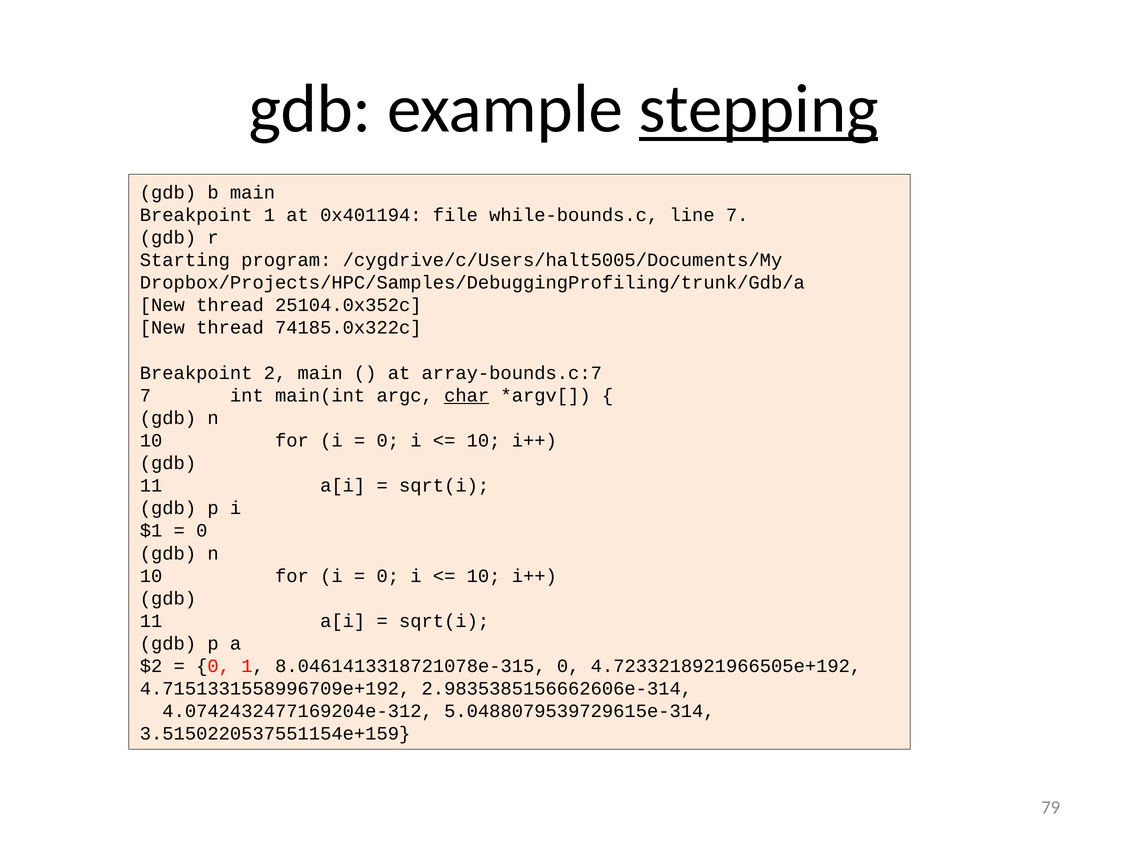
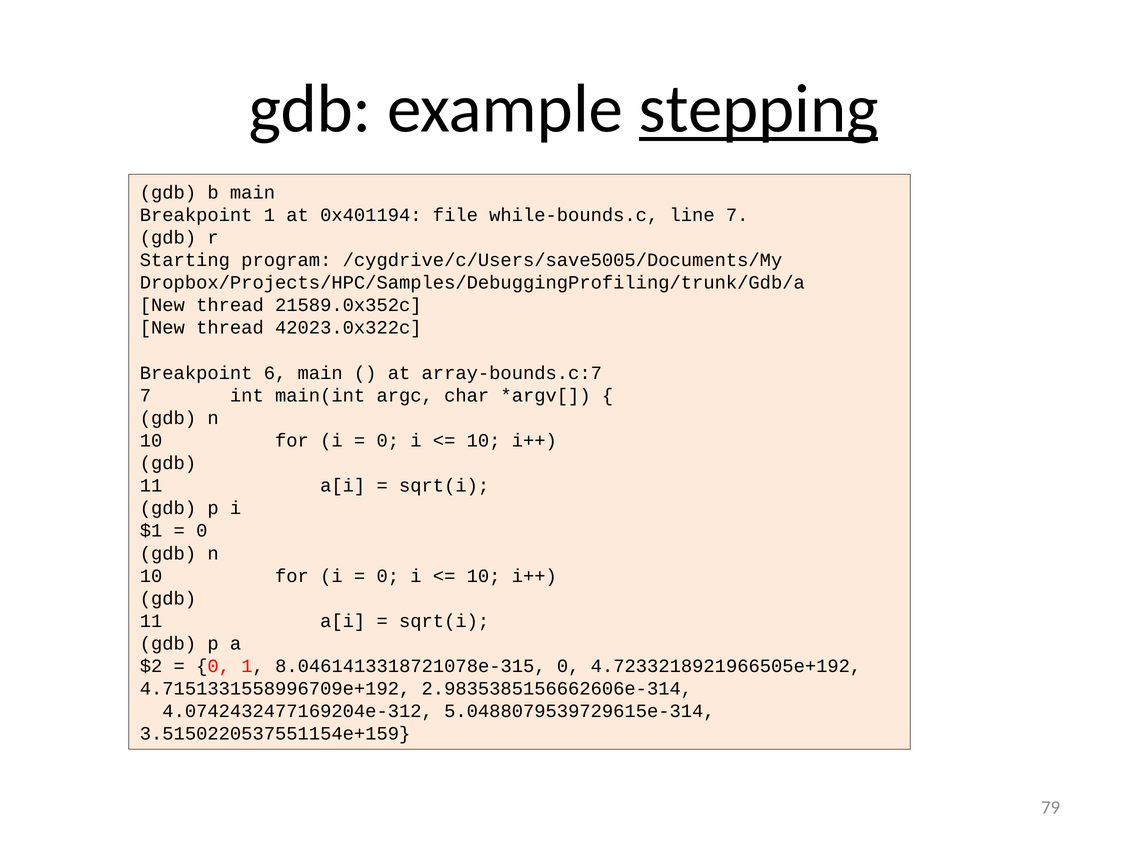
/cygdrive/c/Users/halt5005/Documents/My: /cygdrive/c/Users/halt5005/Documents/My -> /cygdrive/c/Users/save5005/Documents/My
25104.0x352c: 25104.0x352c -> 21589.0x352c
74185.0x322c: 74185.0x322c -> 42023.0x322c
2: 2 -> 6
char underline: present -> none
